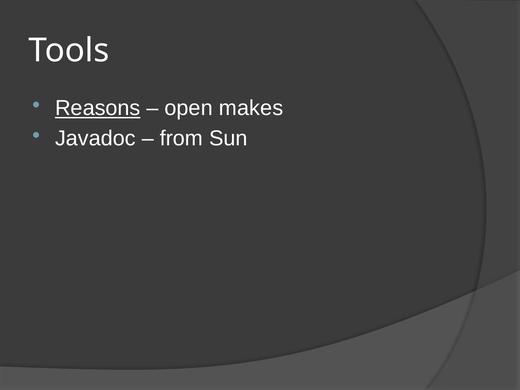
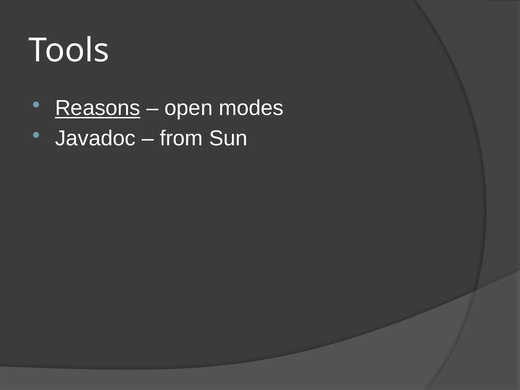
makes: makes -> modes
